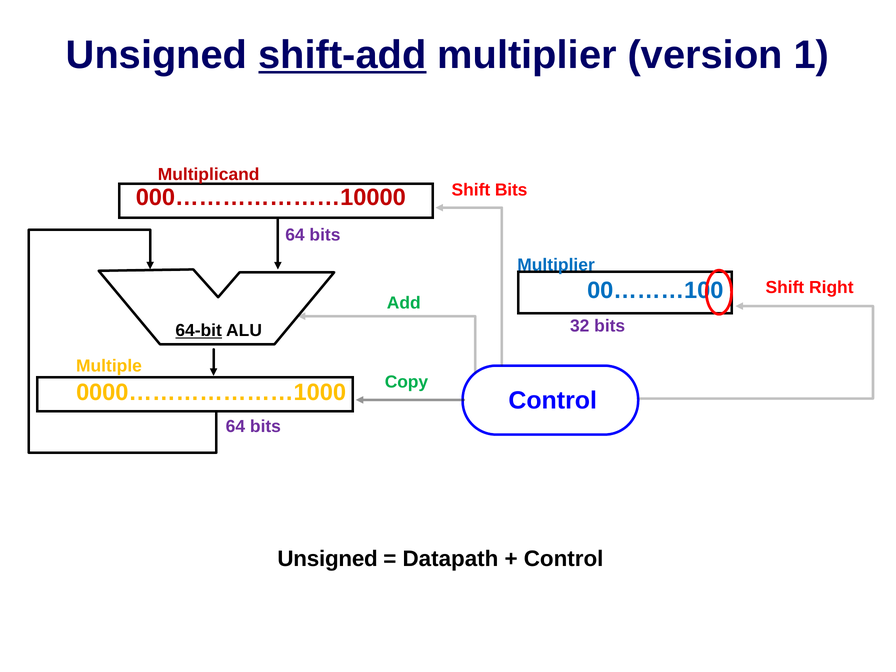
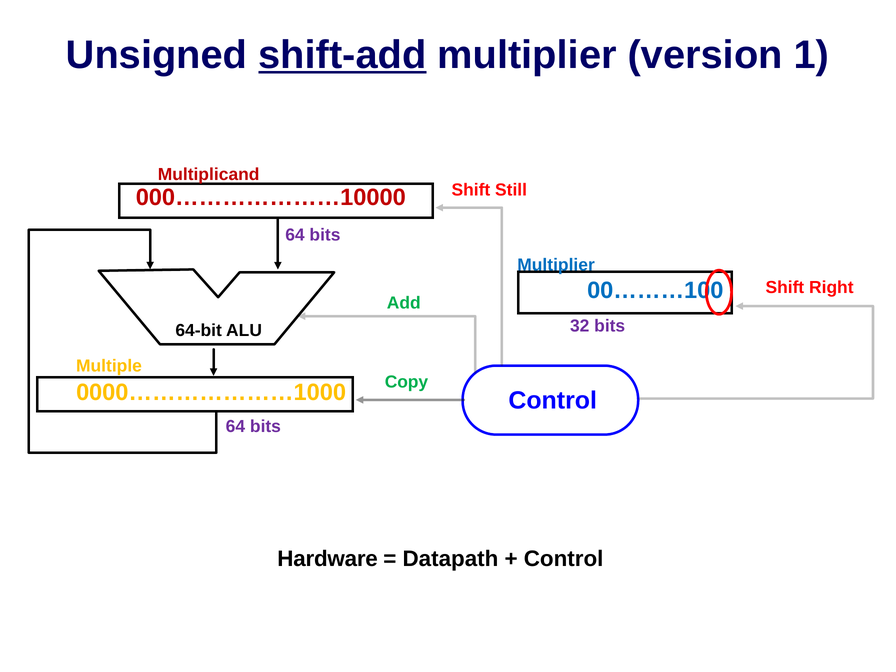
Shift Bits: Bits -> Still
64-bit underline: present -> none
Unsigned at (328, 559): Unsigned -> Hardware
